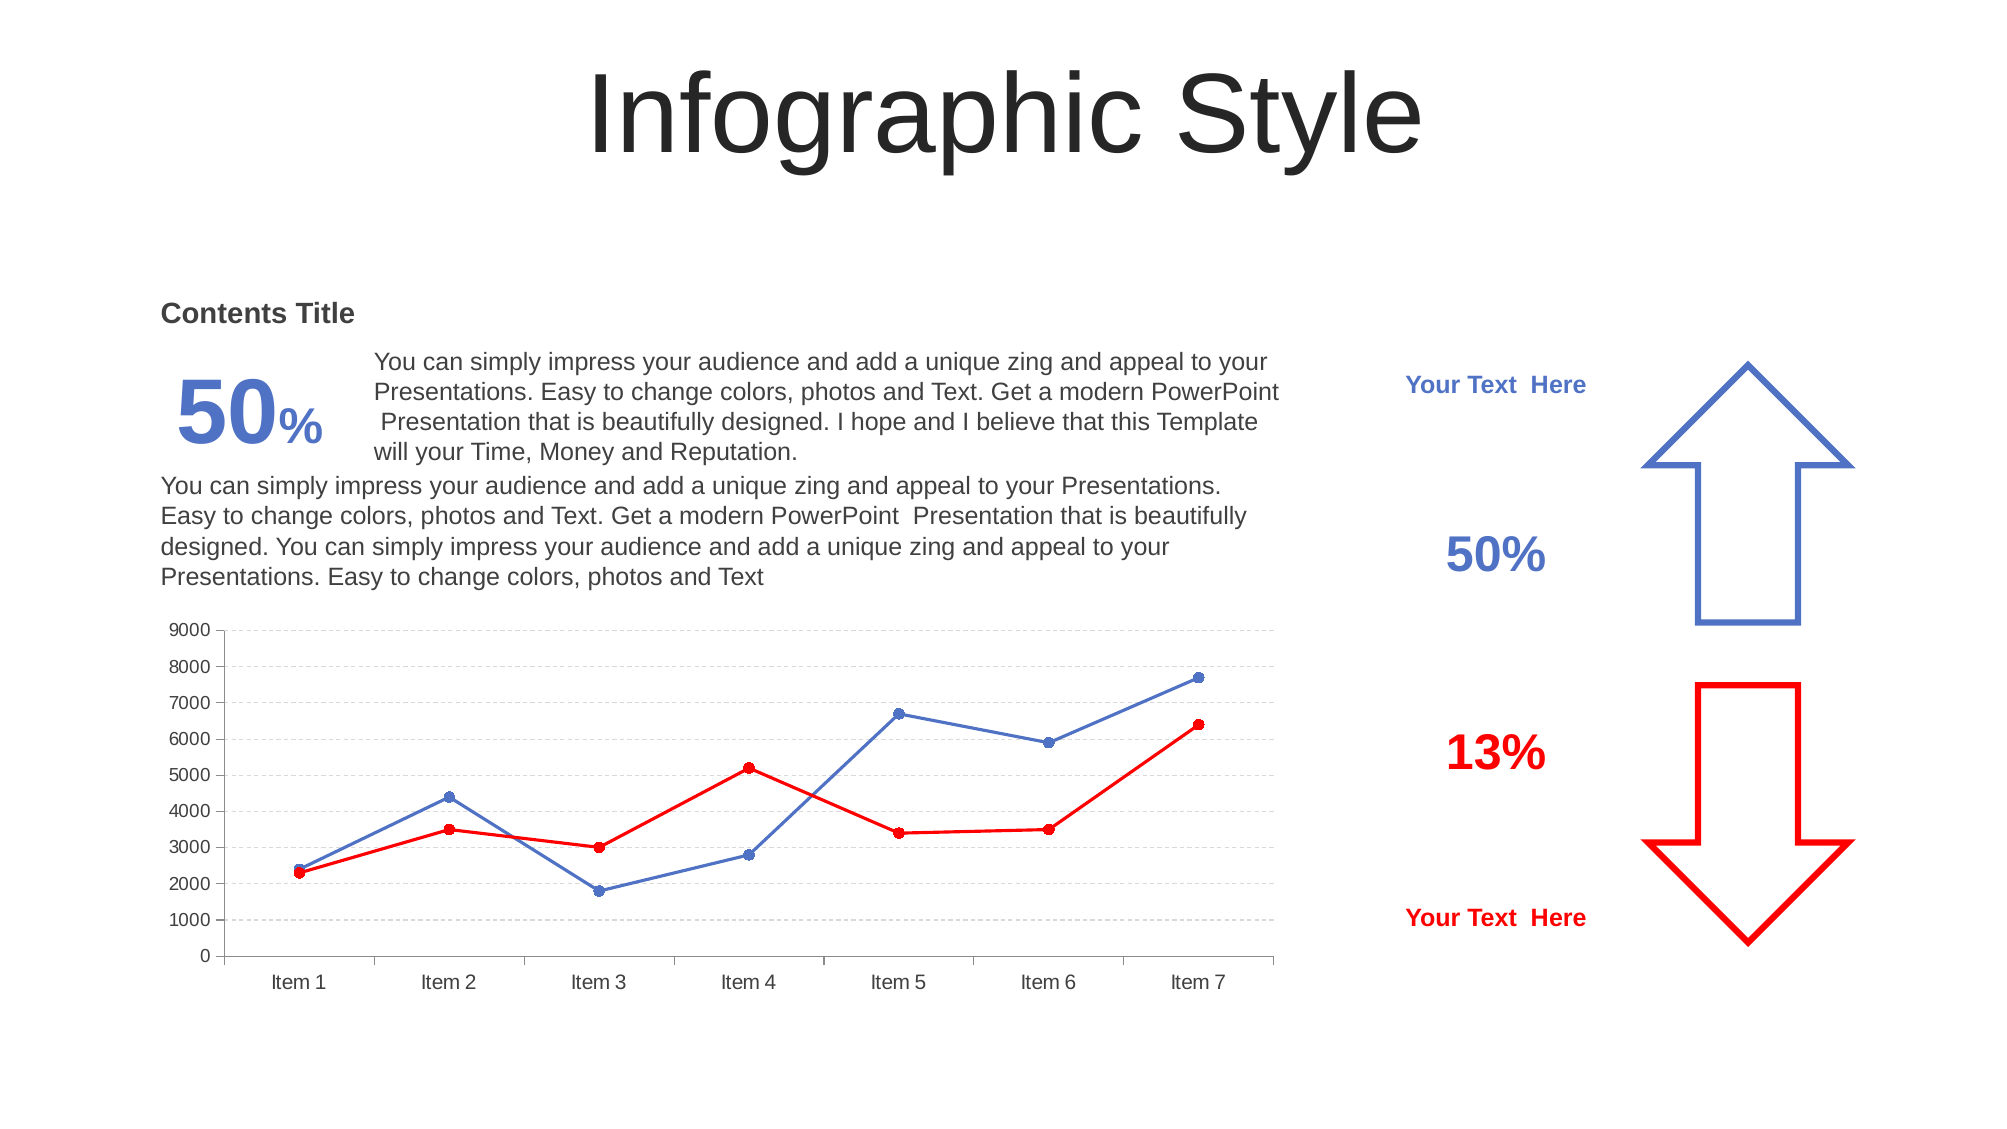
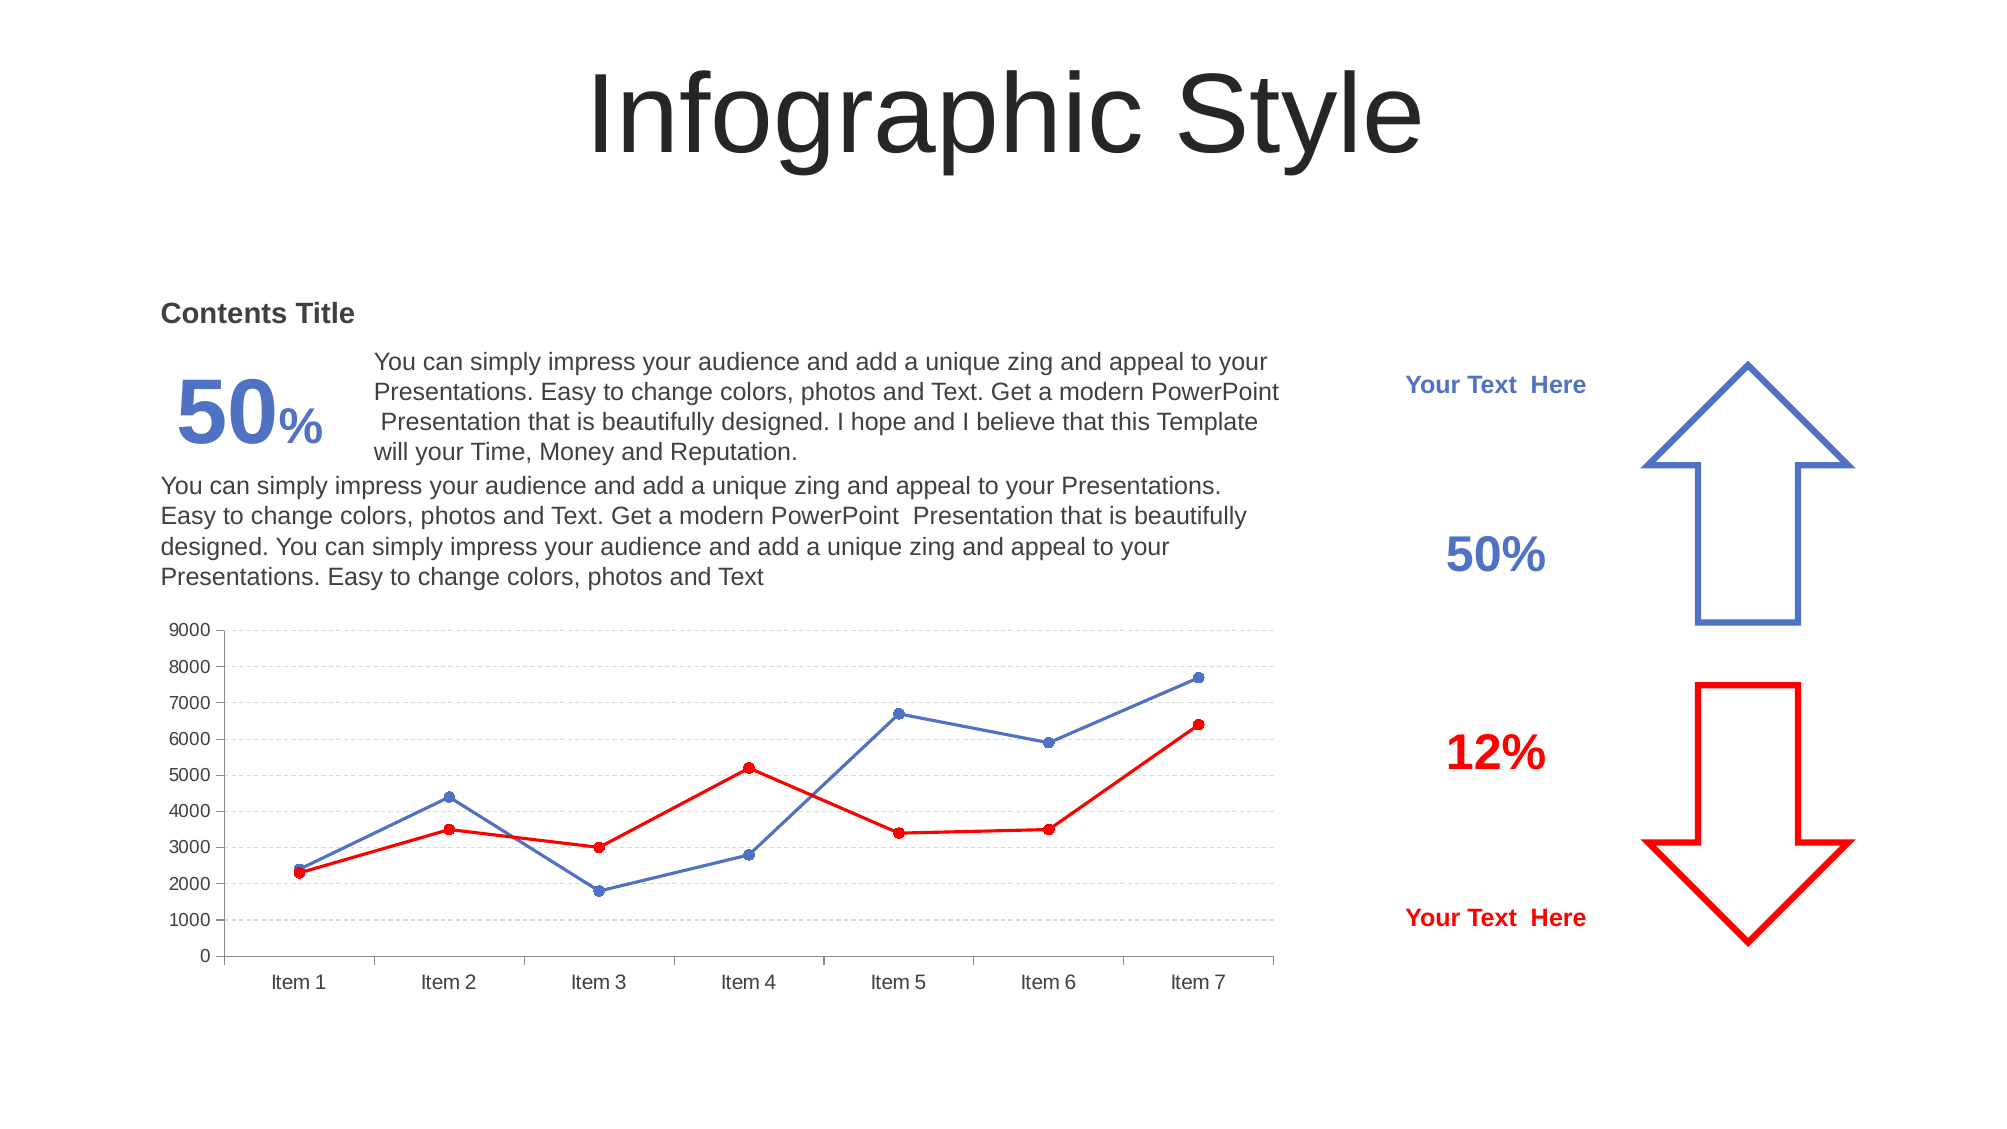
13%: 13% -> 12%
